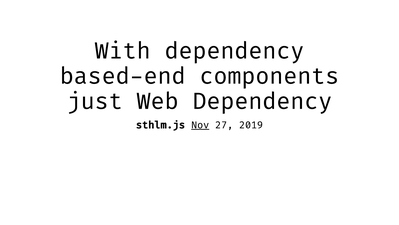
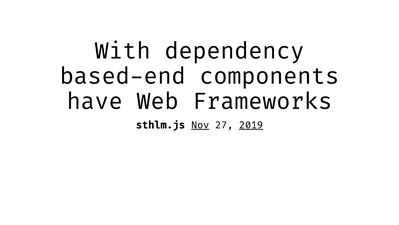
just: just -> have
Web Dependency: Dependency -> Frameworks
2019 underline: none -> present
